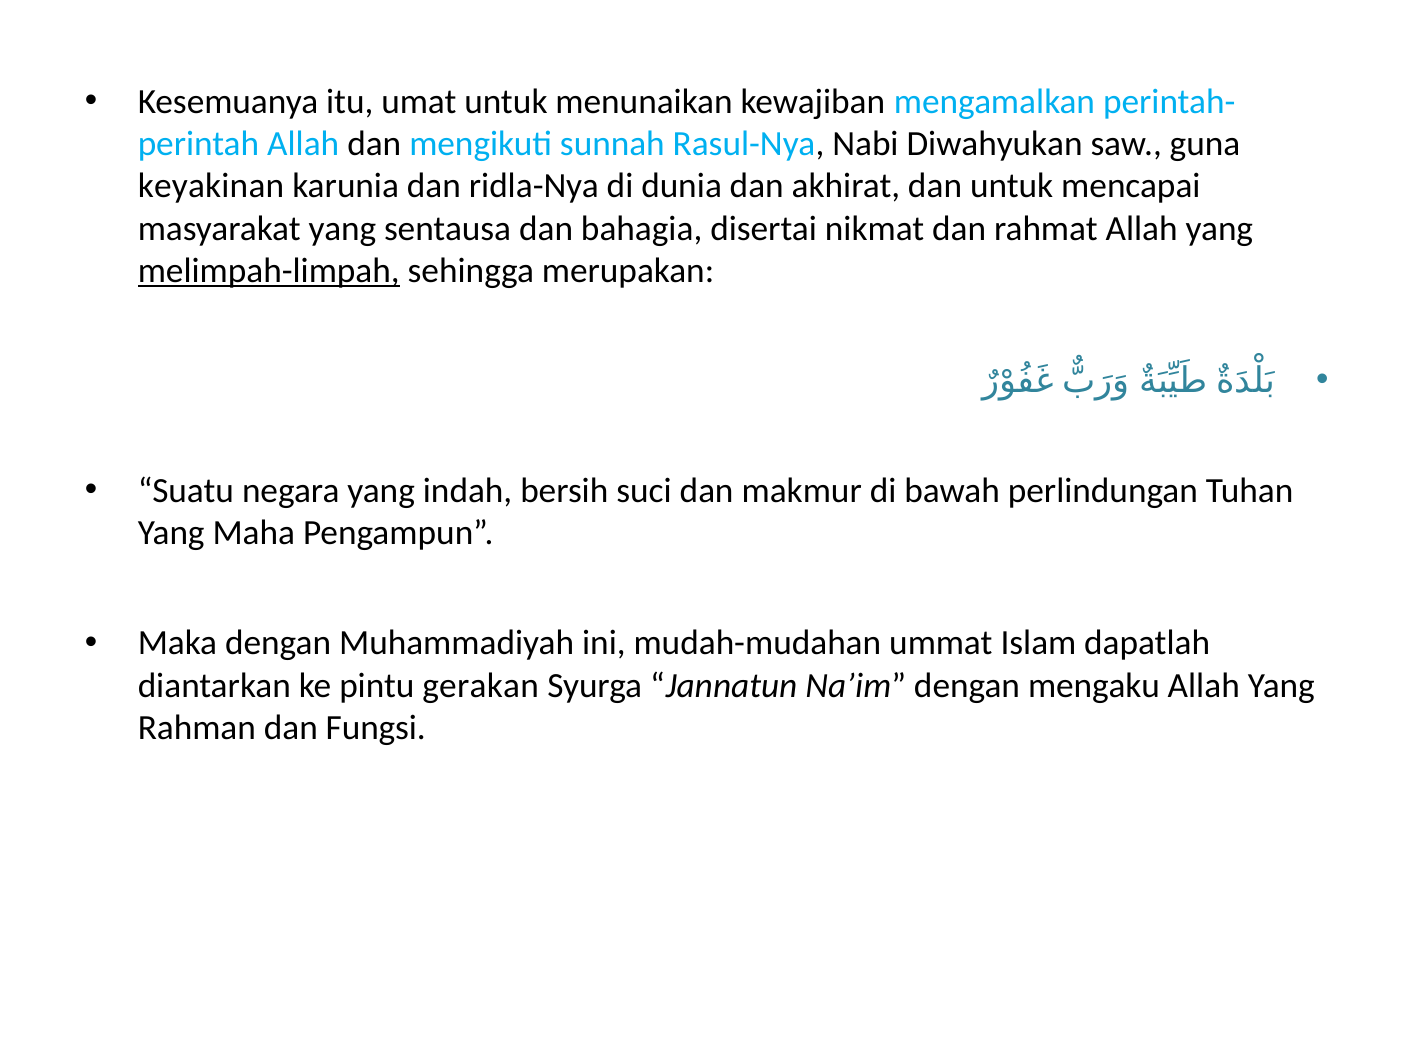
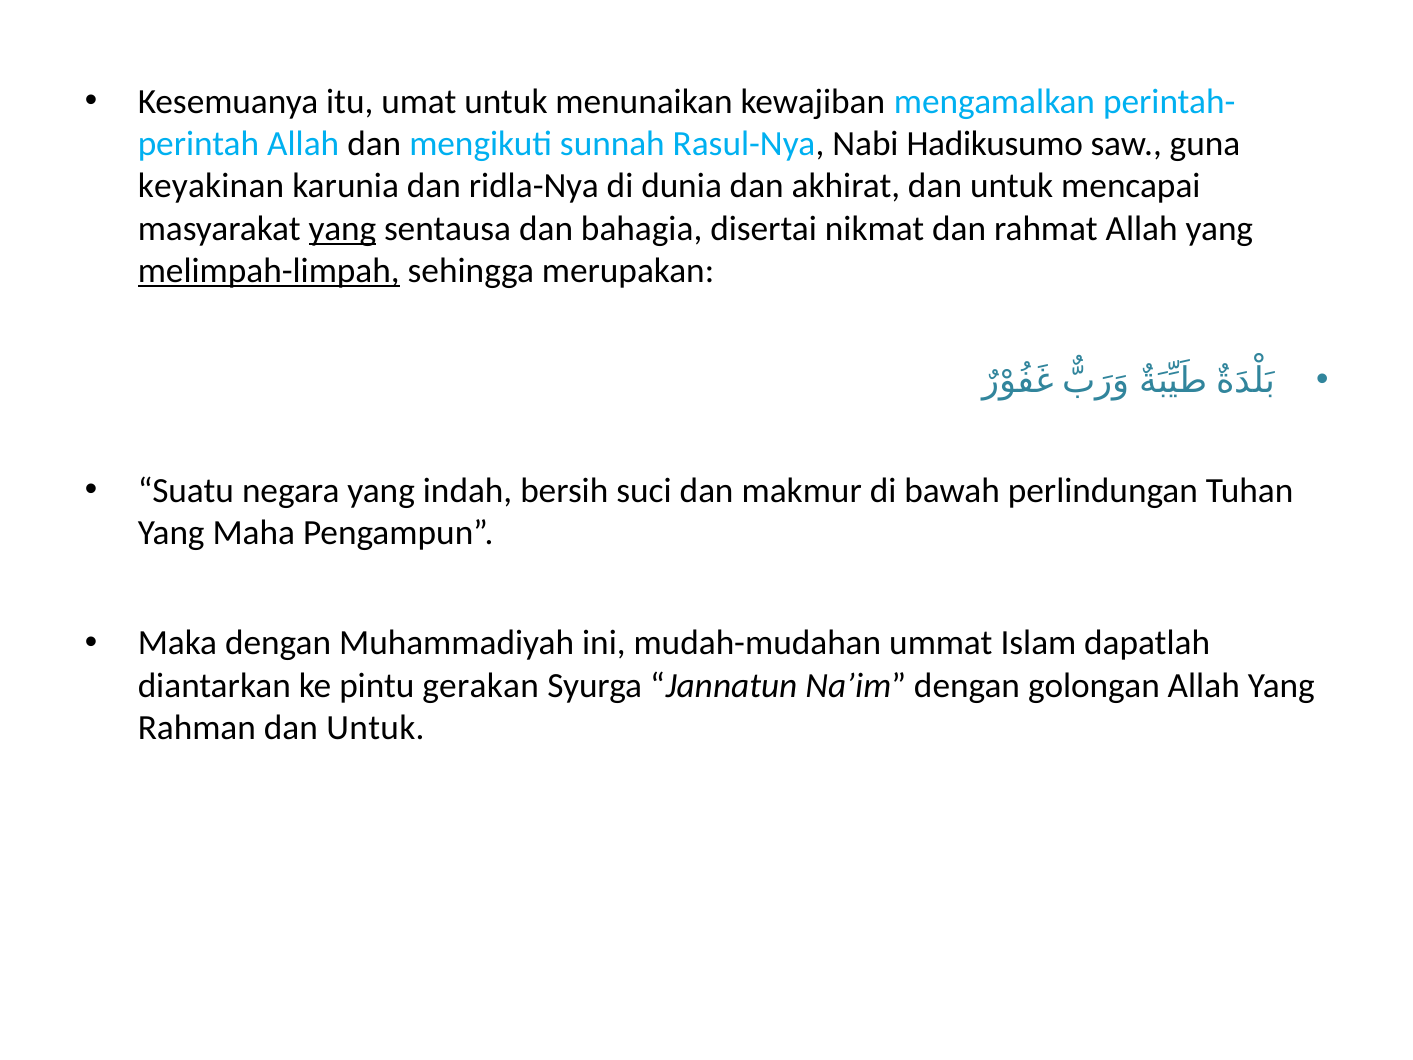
Diwahyukan: Diwahyukan -> Hadikusumo
yang at (342, 229) underline: none -> present
mengaku: mengaku -> golongan
Rahman dan Fungsi: Fungsi -> Untuk
